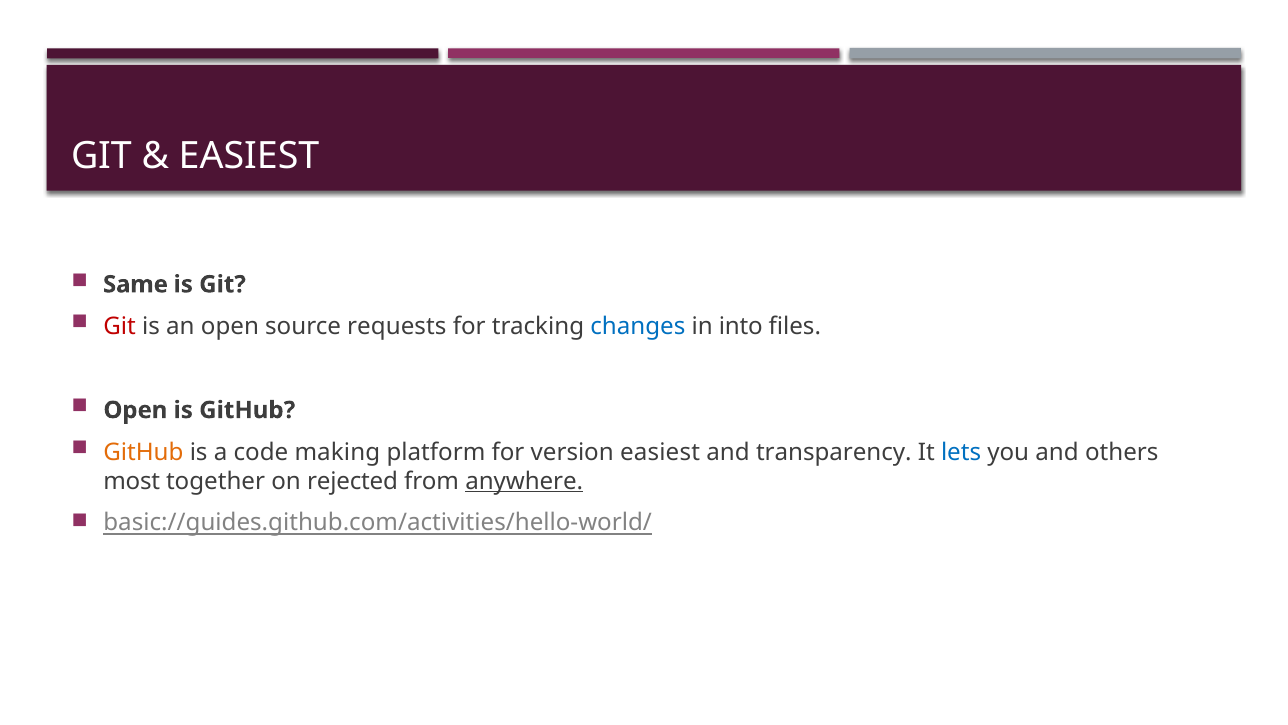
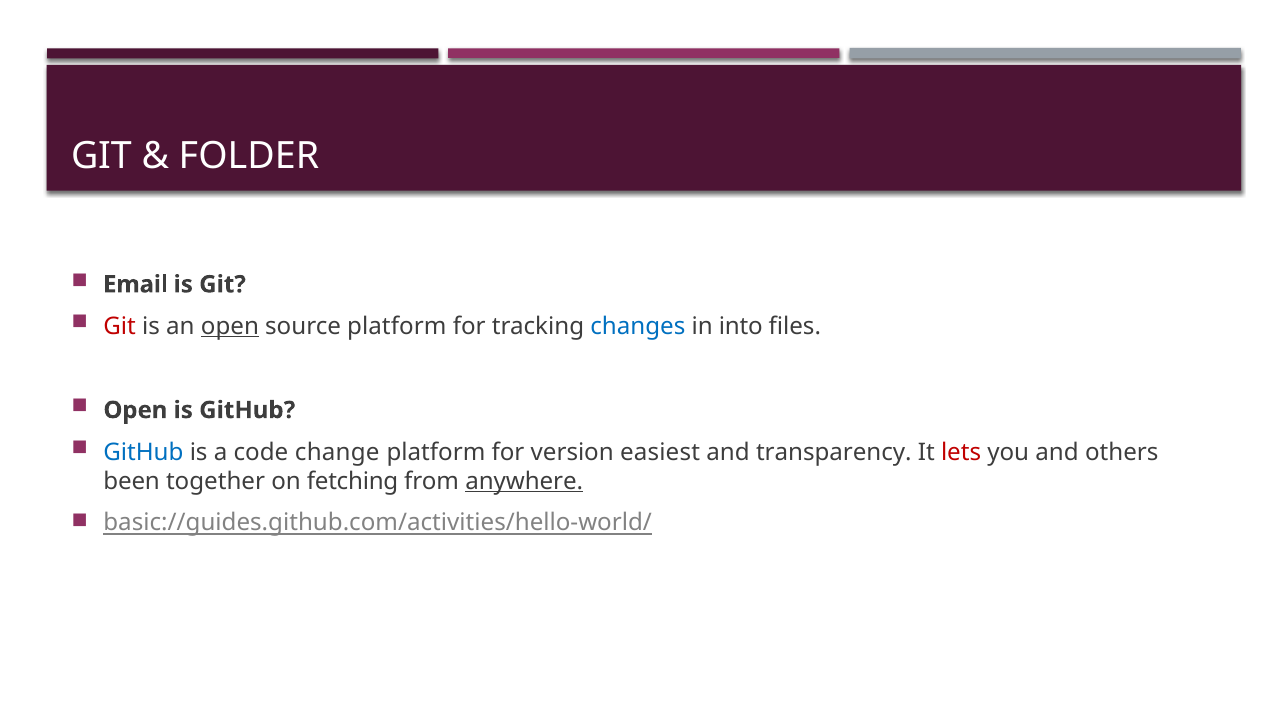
EASIEST at (249, 156): EASIEST -> FOLDER
Same: Same -> Email
open at (230, 326) underline: none -> present
source requests: requests -> platform
GitHub at (143, 452) colour: orange -> blue
making: making -> change
lets colour: blue -> red
most: most -> been
rejected: rejected -> fetching
